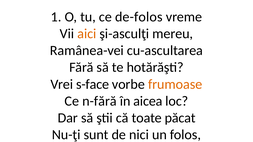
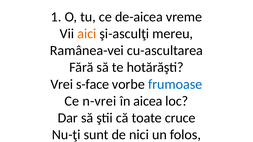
de-folos: de-folos -> de-aicea
frumoase colour: orange -> blue
n-fără: n-fără -> n-vrei
păcat: păcat -> cruce
